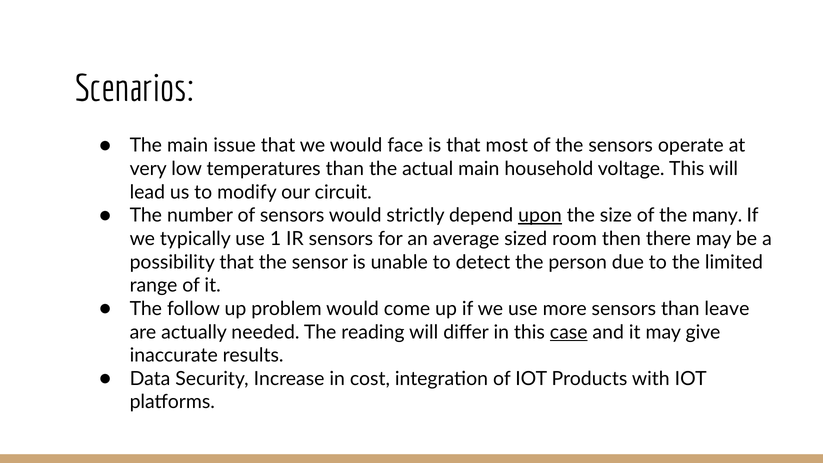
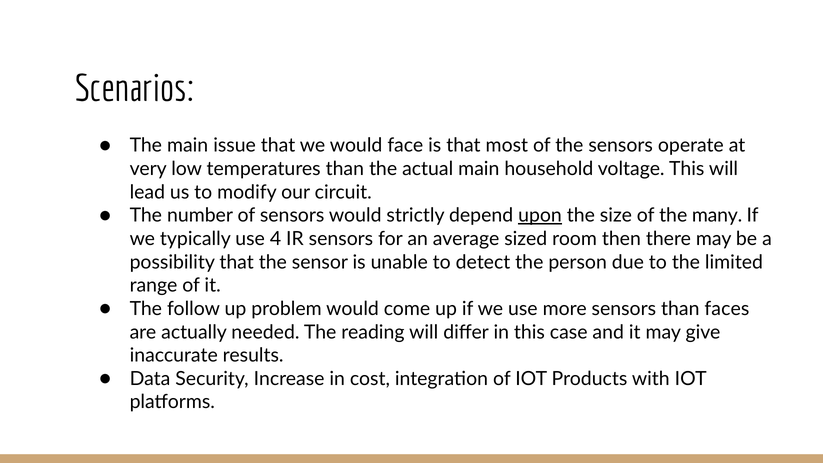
1: 1 -> 4
leave: leave -> faces
case underline: present -> none
